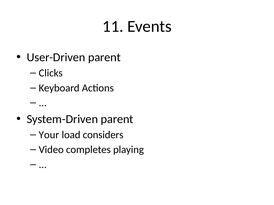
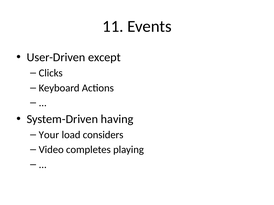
User-Driven parent: parent -> except
System-Driven parent: parent -> having
